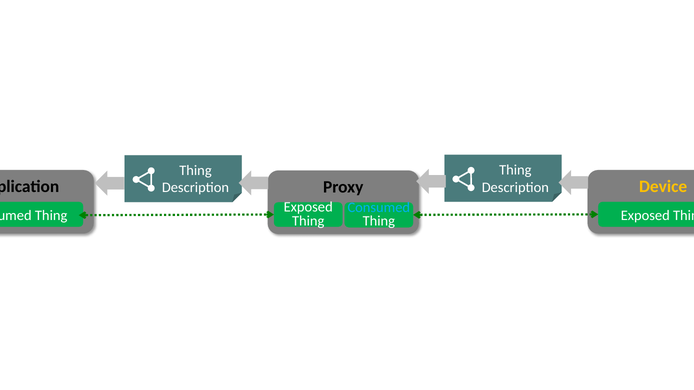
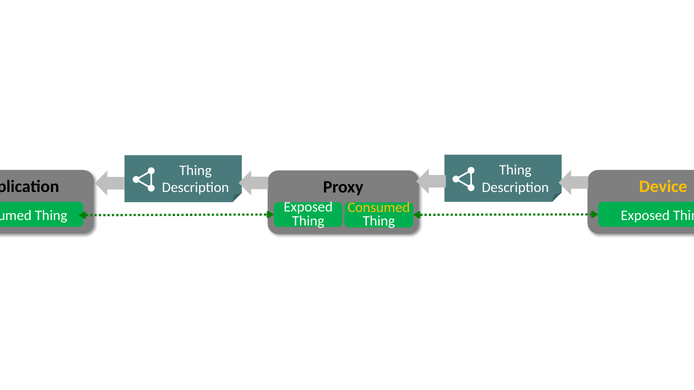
Consumed at (379, 208) colour: light blue -> yellow
